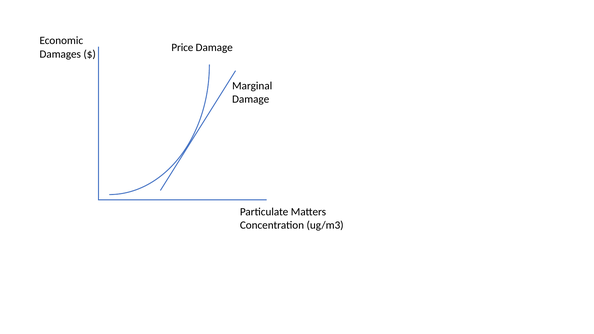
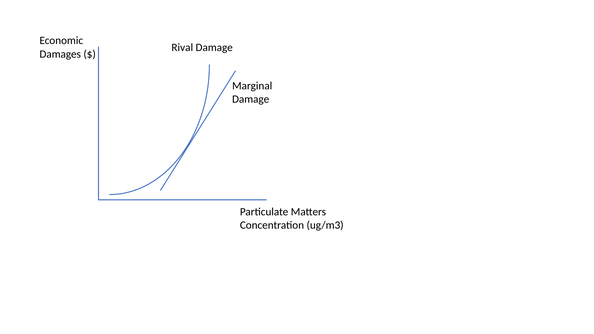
Price: Price -> Rival
